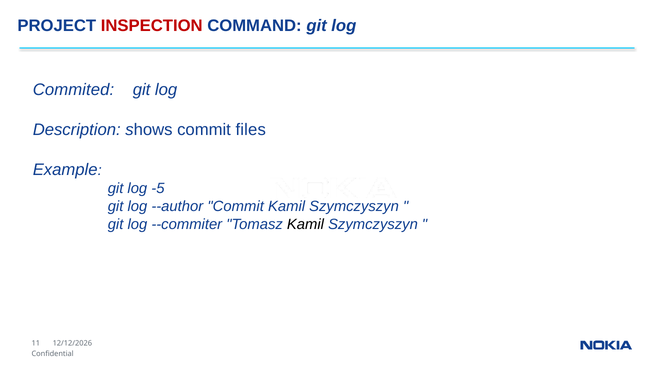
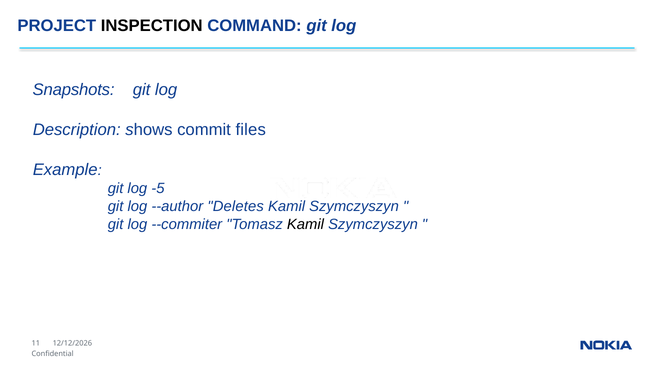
INSPECTION colour: red -> black
Commited: Commited -> Snapshots
--author Commit: Commit -> Deletes
